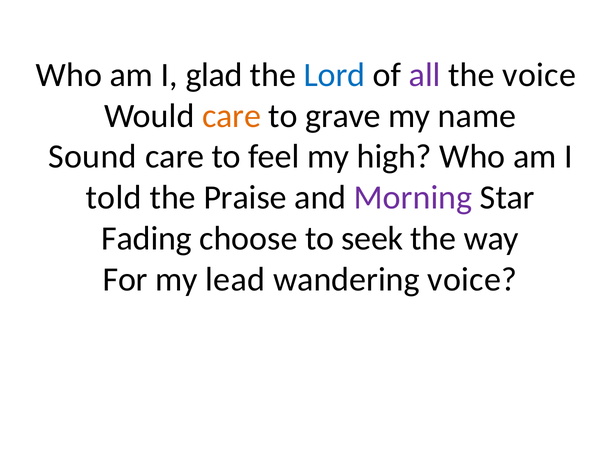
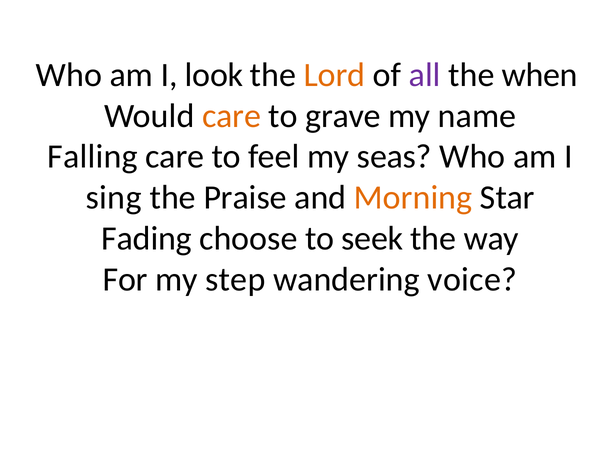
glad: glad -> look
Lord colour: blue -> orange
the voice: voice -> when
Sound: Sound -> Falling
high: high -> seas
told: told -> sing
Morning colour: purple -> orange
lead: lead -> step
